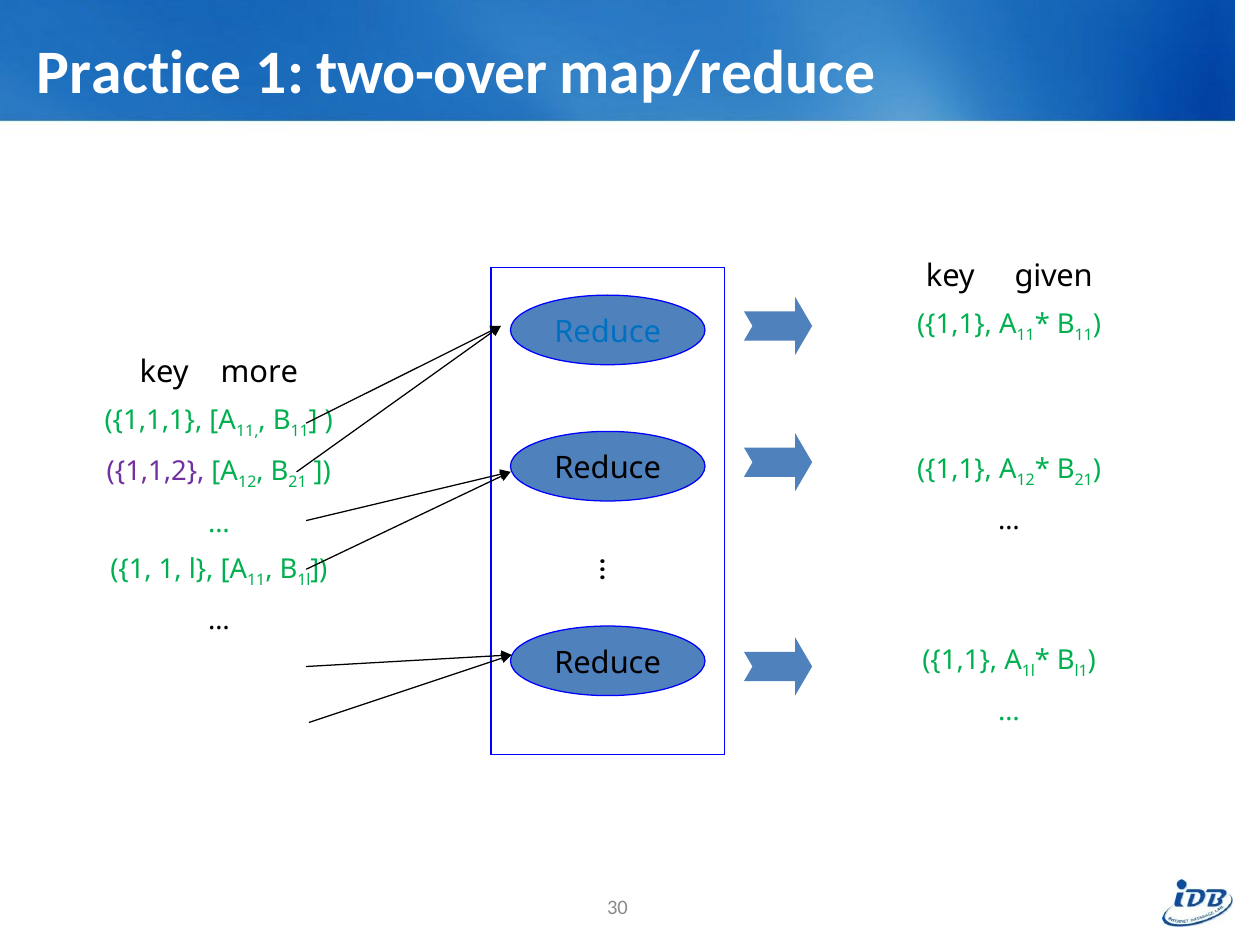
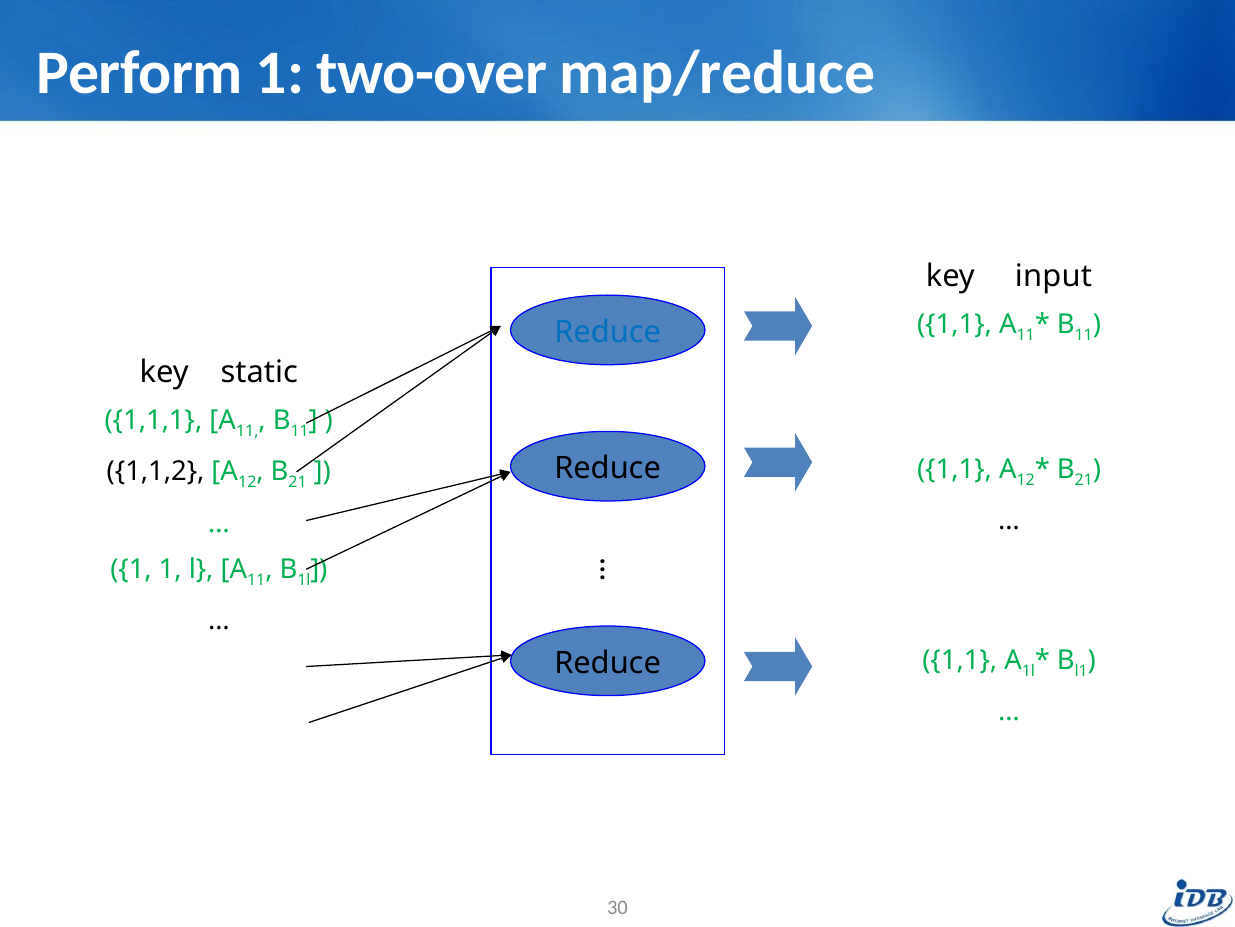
Practice: Practice -> Perform
given: given -> input
more: more -> static
1,1,2 colour: purple -> black
